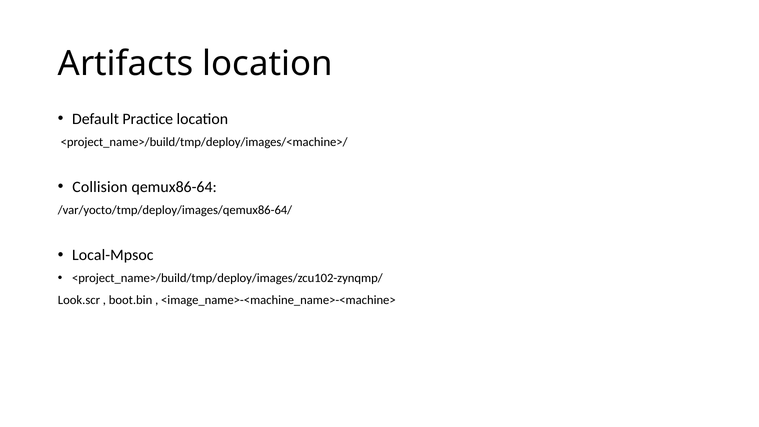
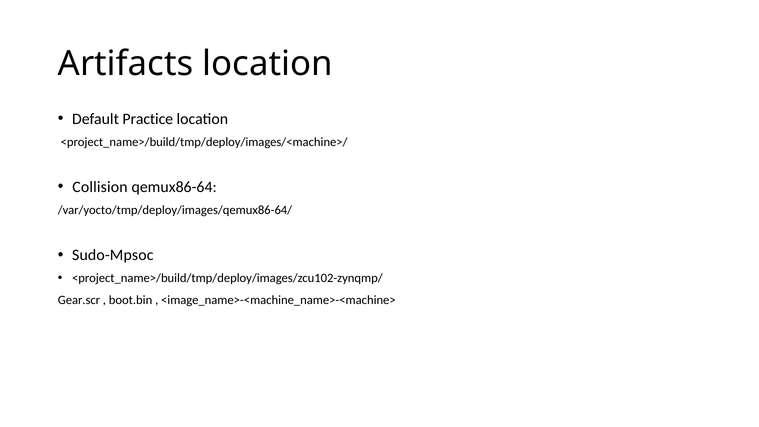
Local-Mpsoc: Local-Mpsoc -> Sudo-Mpsoc
Look.scr: Look.scr -> Gear.scr
